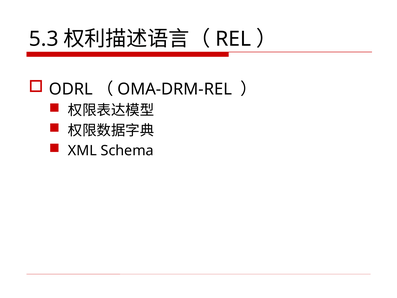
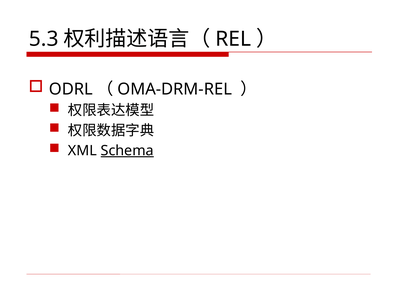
Schema underline: none -> present
